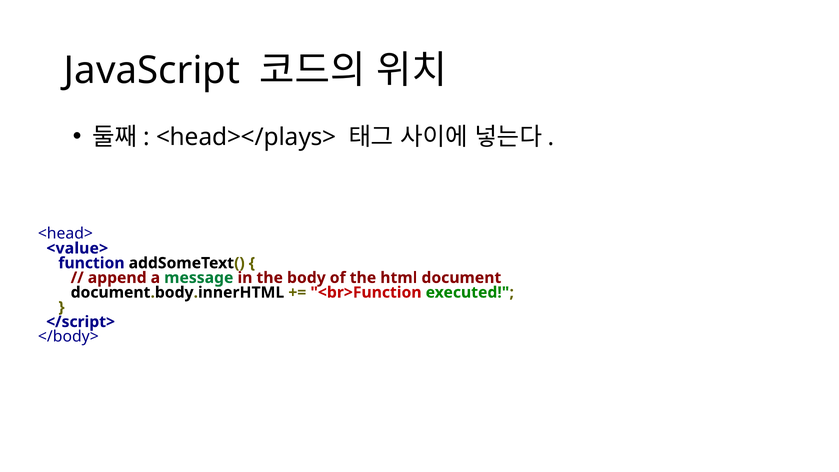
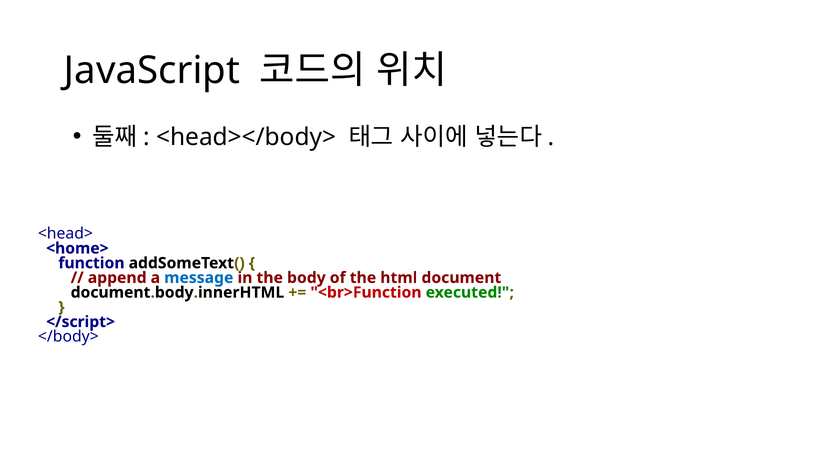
<head></plays>: <head></plays> -> <head></body>
<value>: <value> -> <home>
message colour: green -> blue
